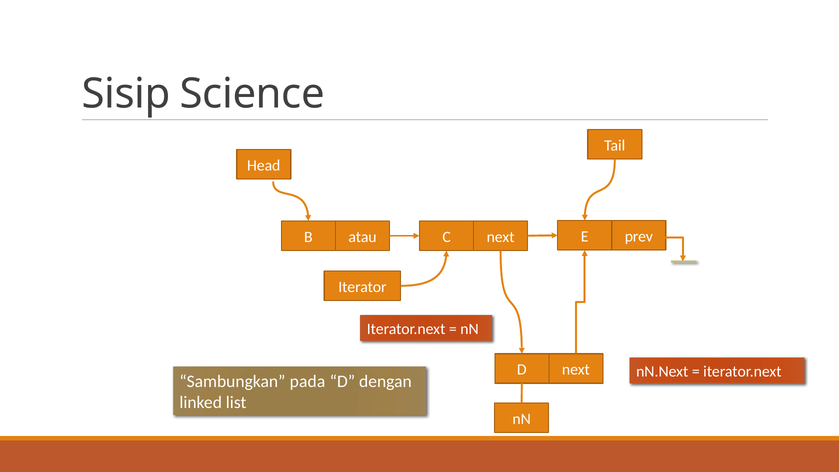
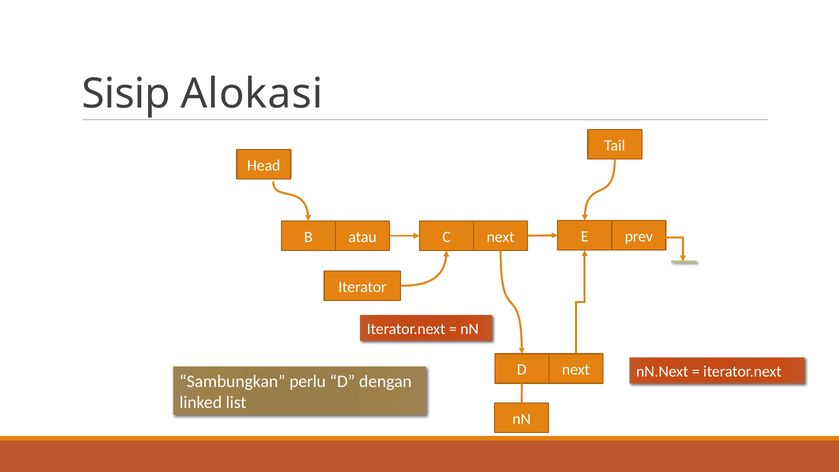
Science: Science -> Alokasi
pada: pada -> perlu
